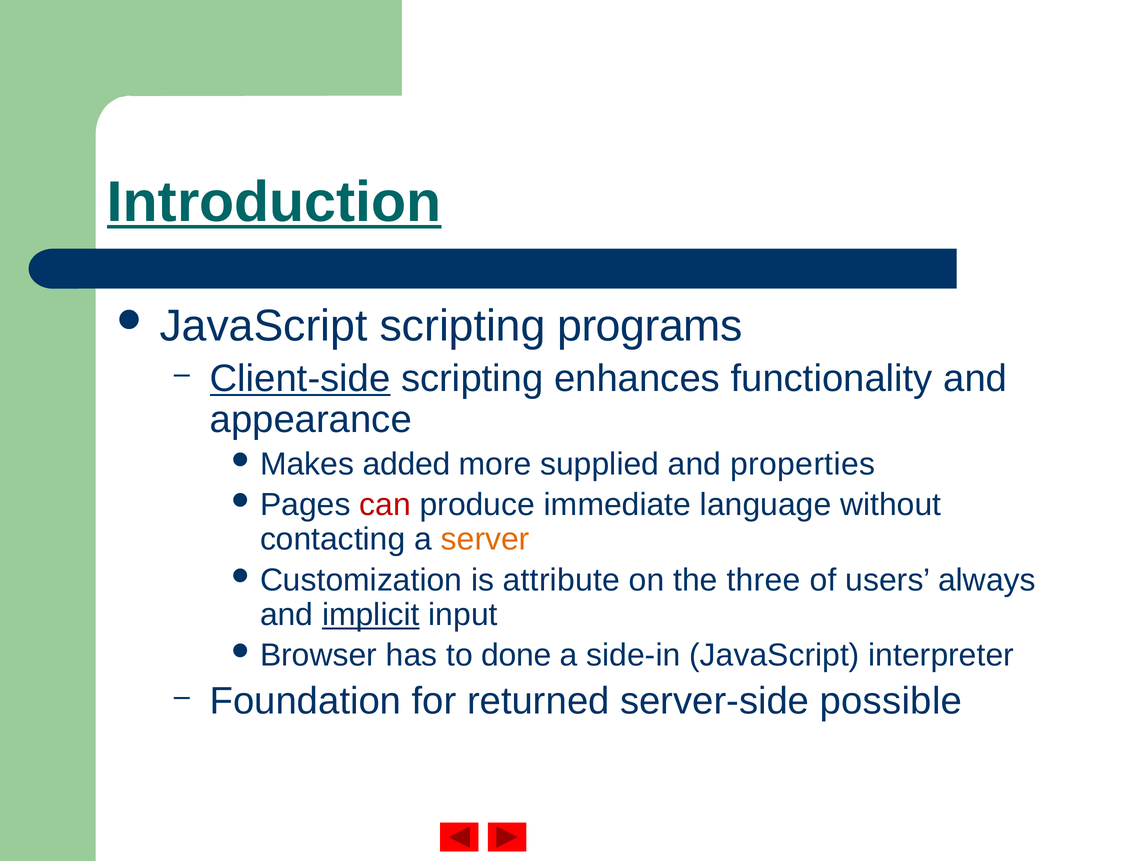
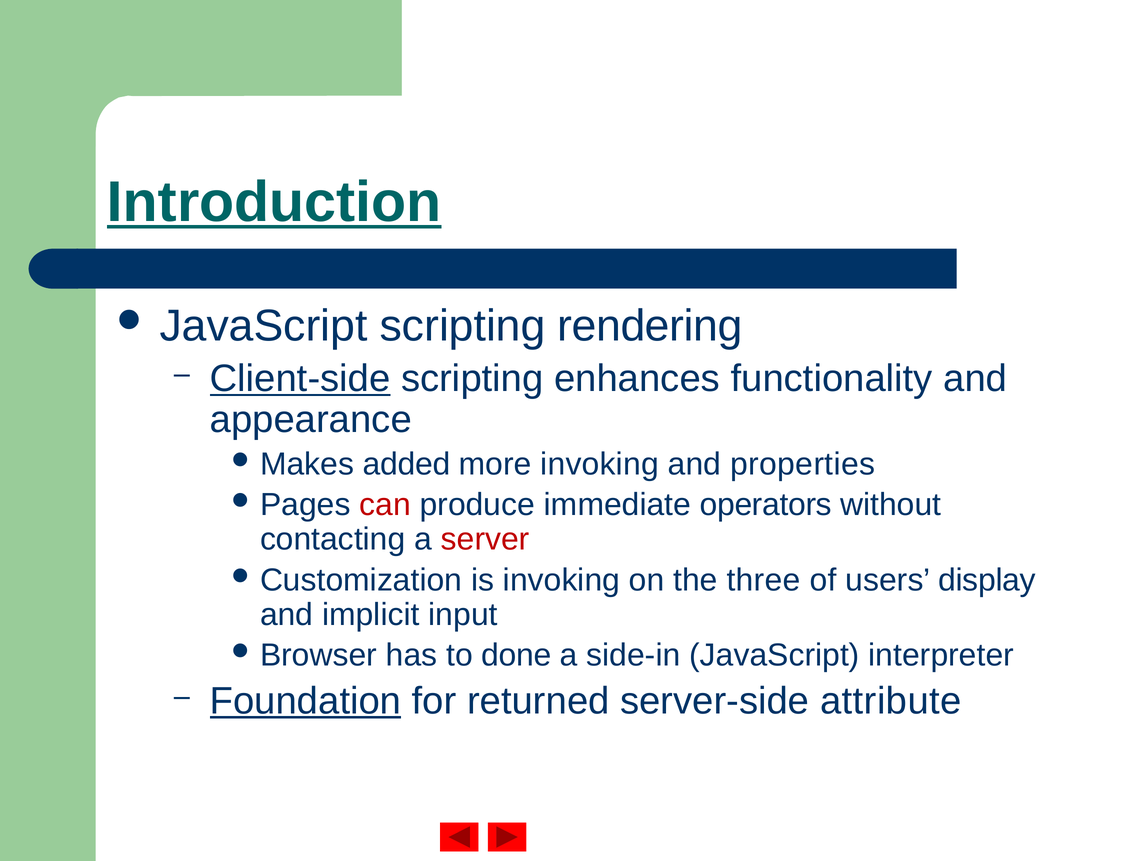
programs: programs -> rendering
more supplied: supplied -> invoking
language: language -> operators
server colour: orange -> red
is attribute: attribute -> invoking
always: always -> display
implicit underline: present -> none
Foundation underline: none -> present
possible: possible -> attribute
